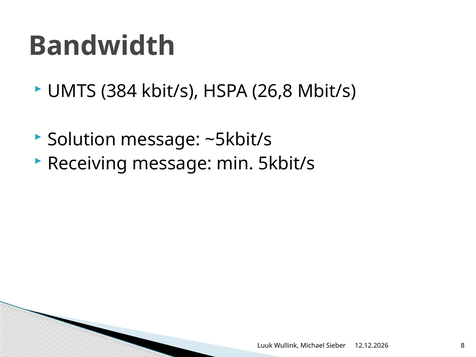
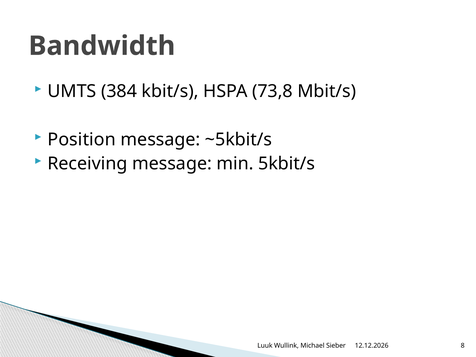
26,8: 26,8 -> 73,8
Solution: Solution -> Position
